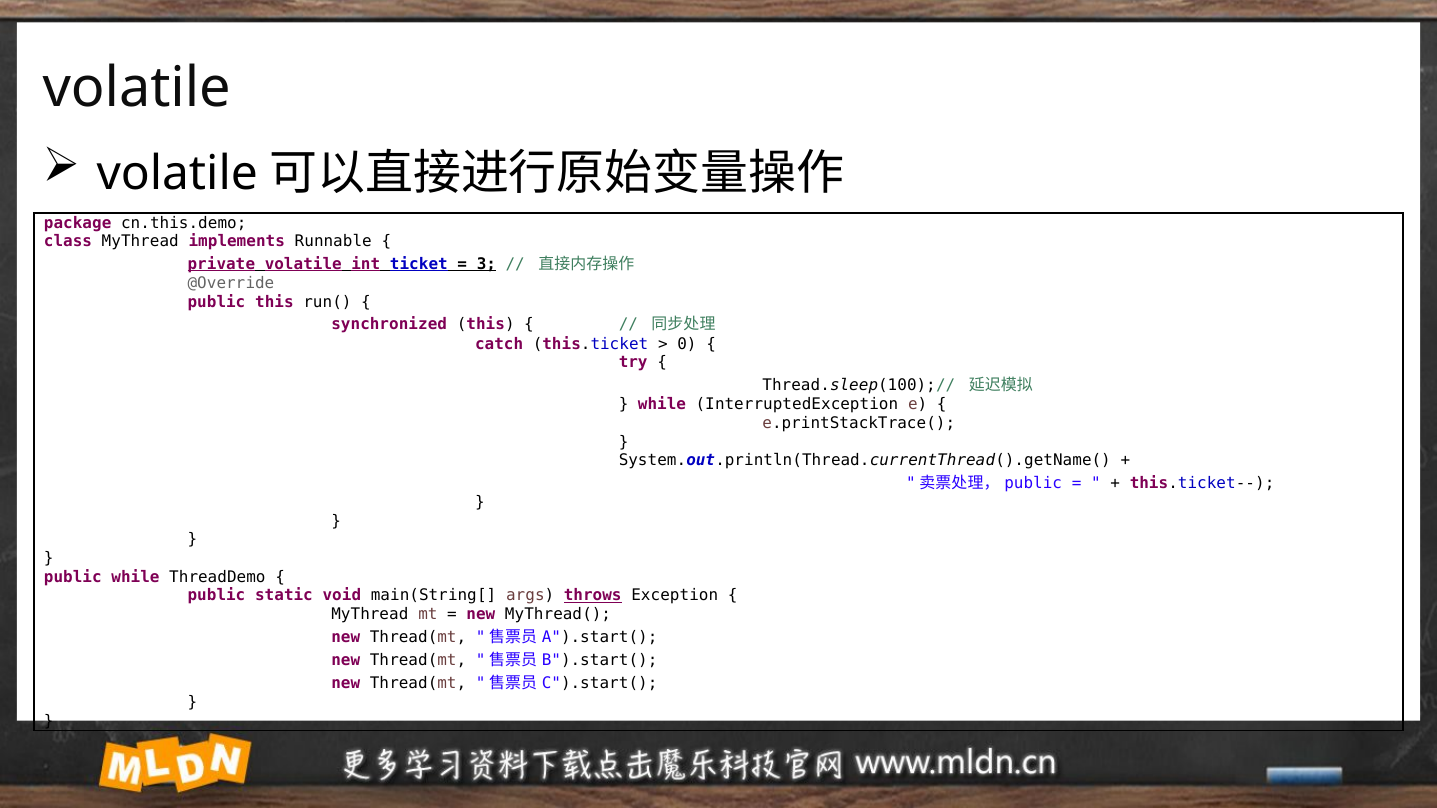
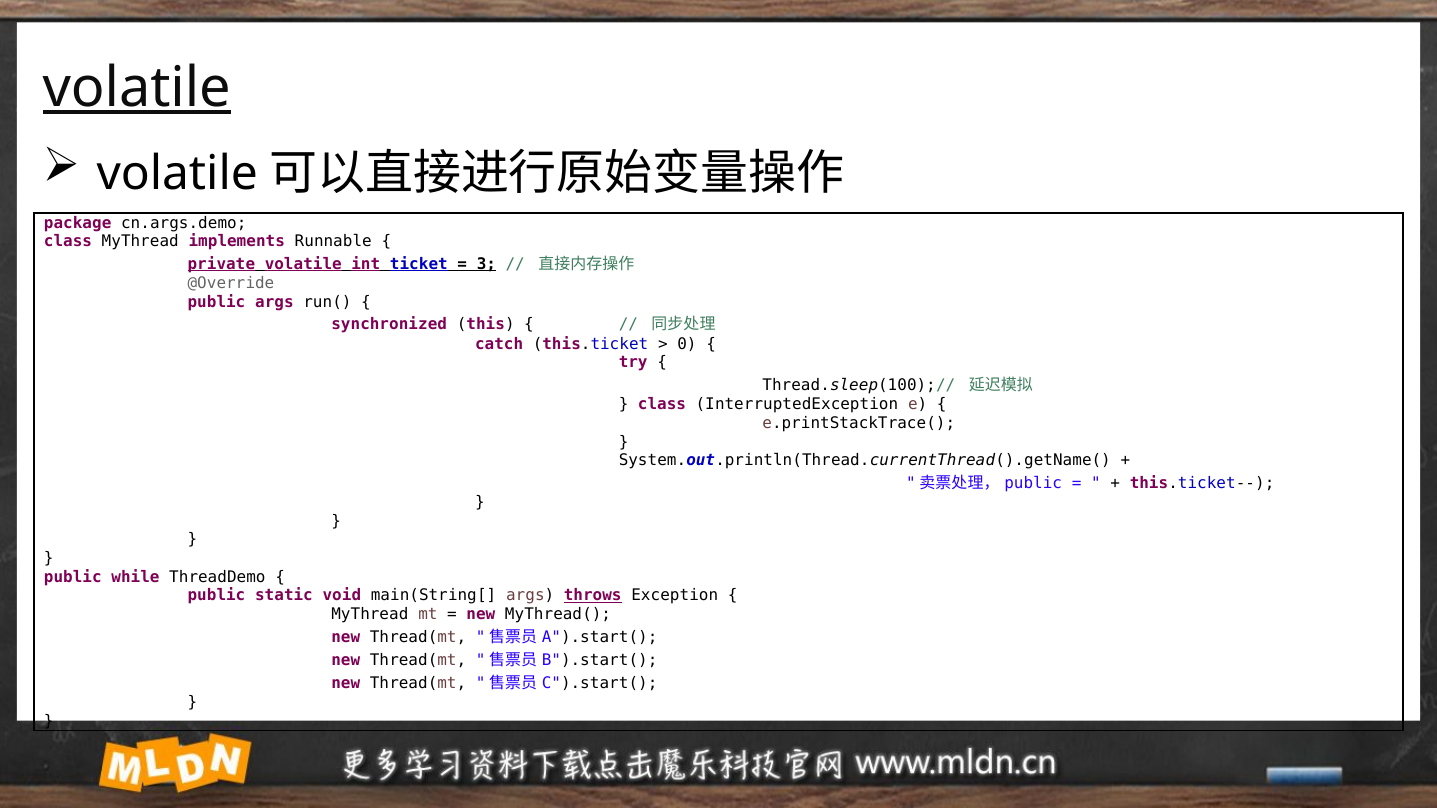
volatile at (137, 88) underline: none -> present
cn.this.demo: cn.this.demo -> cn.args.demo
public this: this -> args
while at (662, 405): while -> class
